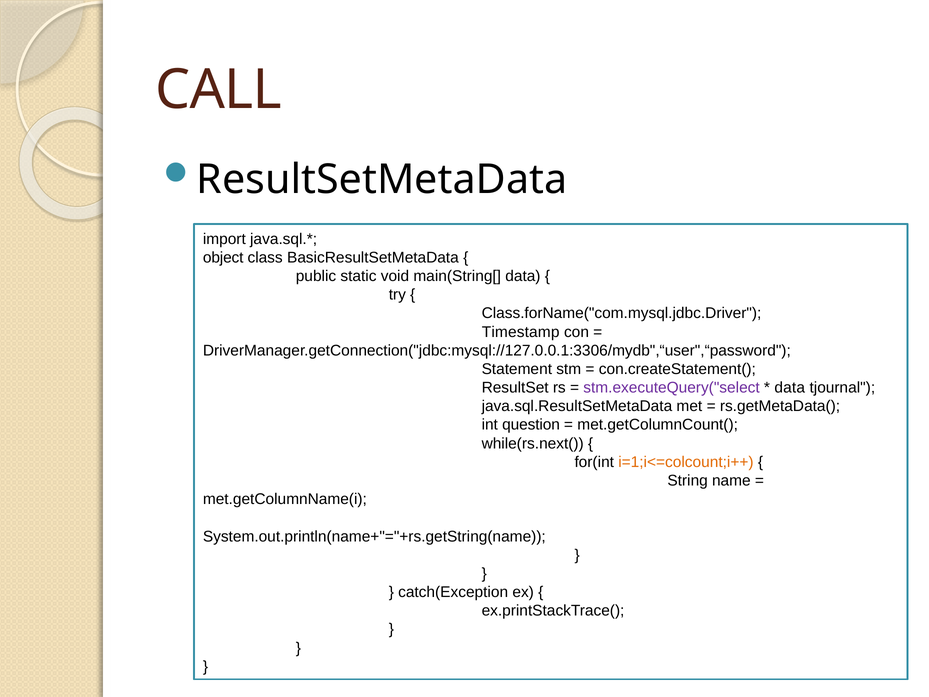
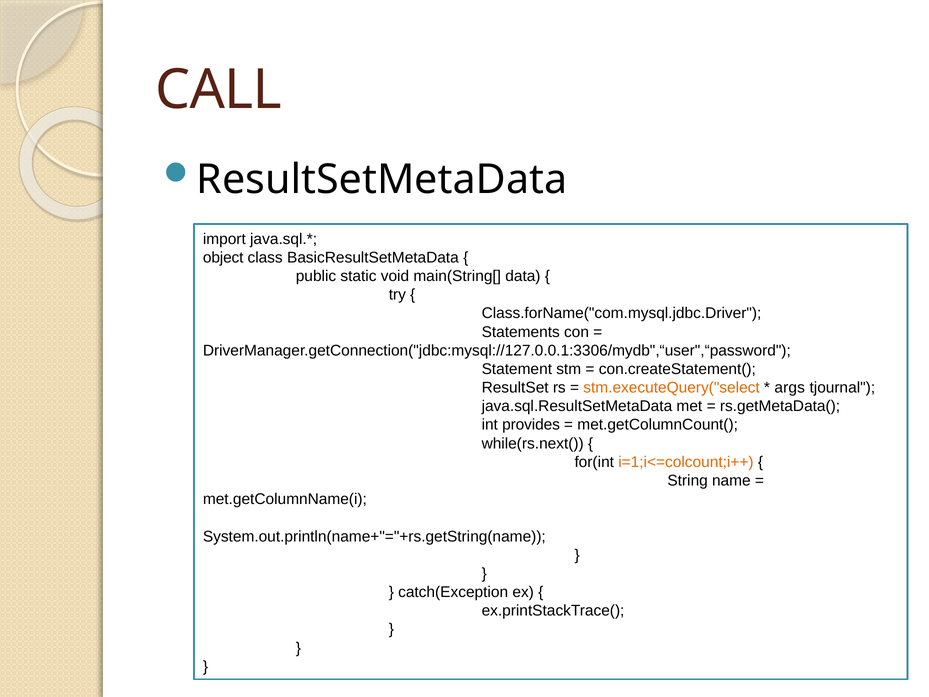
Timestamp: Timestamp -> Statements
stm.executeQuery("select colour: purple -> orange
data at (790, 388): data -> args
question: question -> provides
